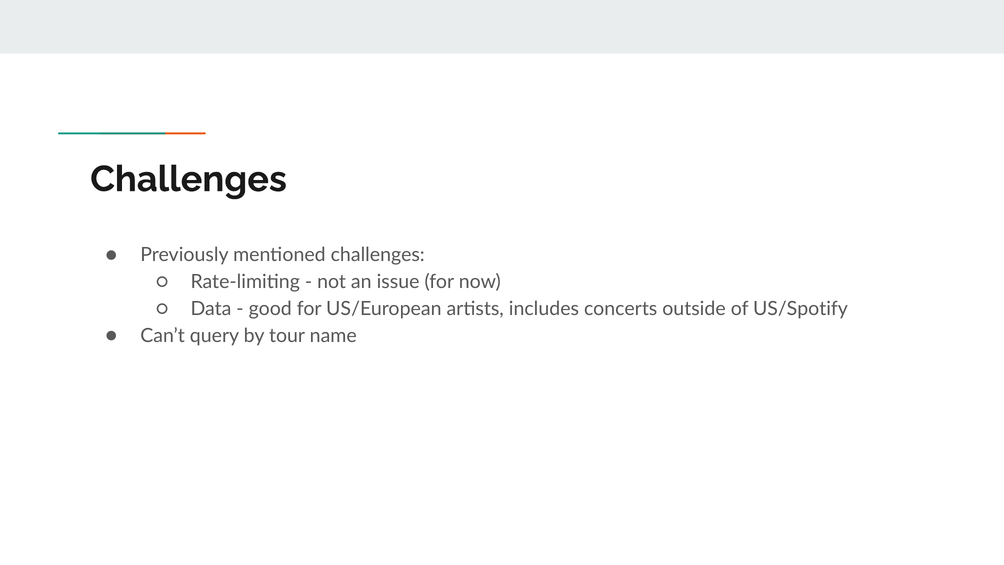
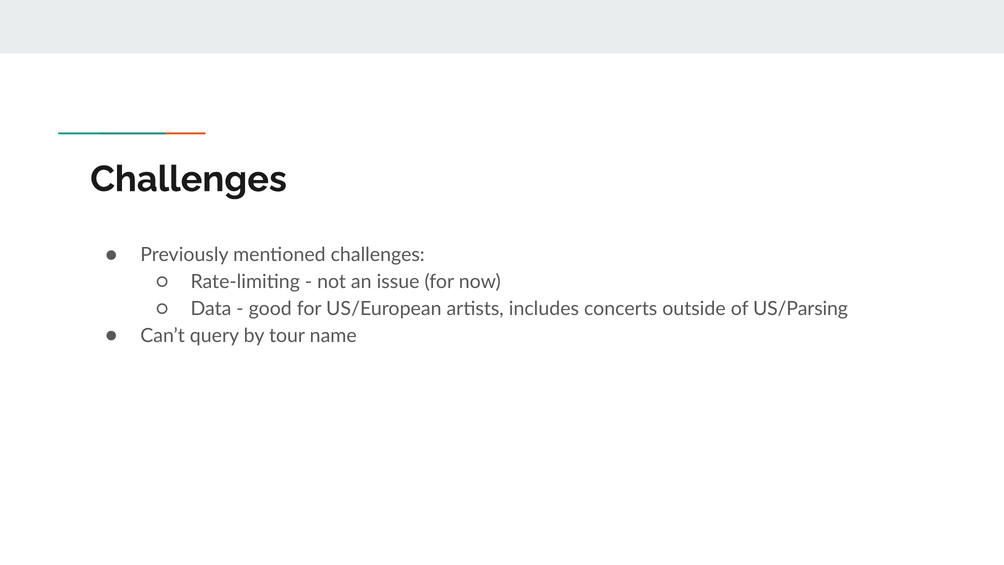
US/Spotify: US/Spotify -> US/Parsing
